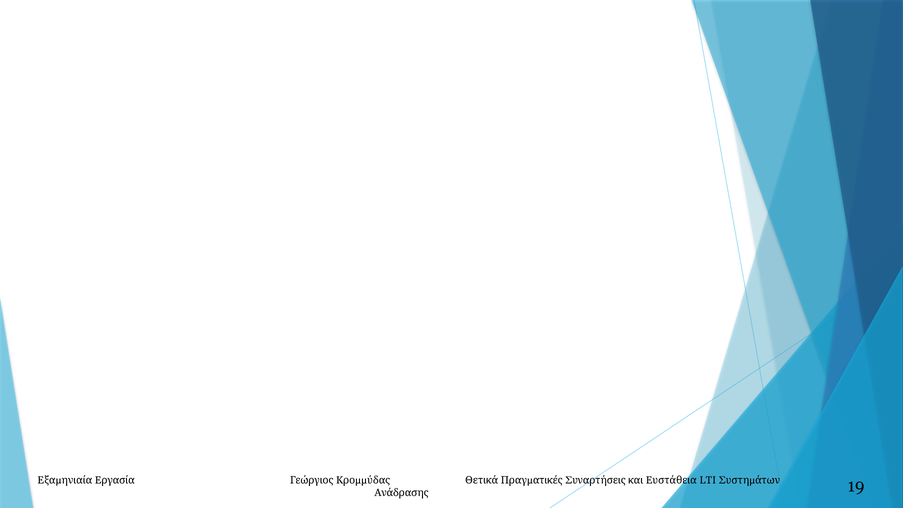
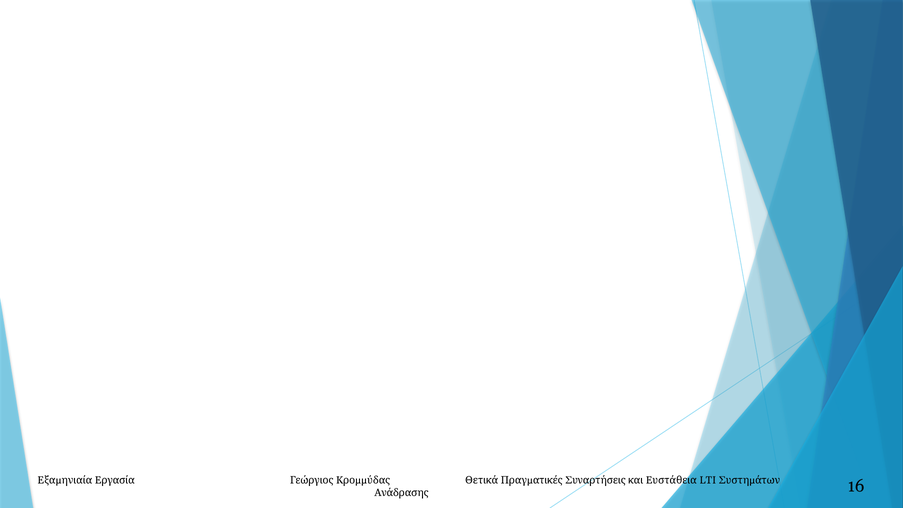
19: 19 -> 16
